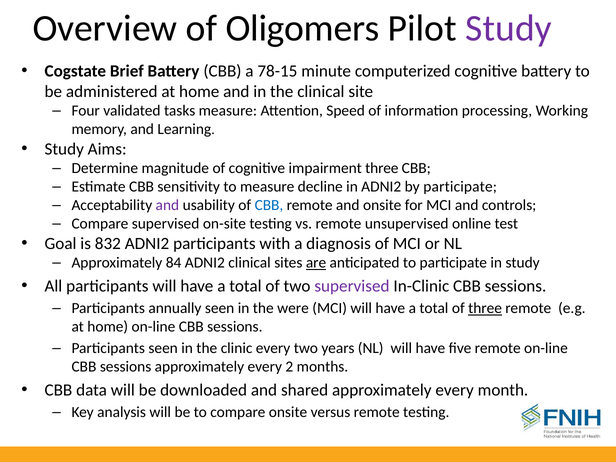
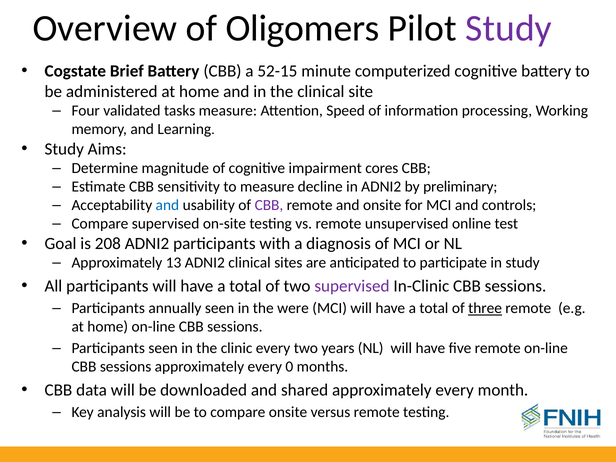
78-15: 78-15 -> 52-15
impairment three: three -> cores
by participate: participate -> preliminary
and at (167, 205) colour: purple -> blue
CBB at (269, 205) colour: blue -> purple
832: 832 -> 208
84: 84 -> 13
are underline: present -> none
2: 2 -> 0
